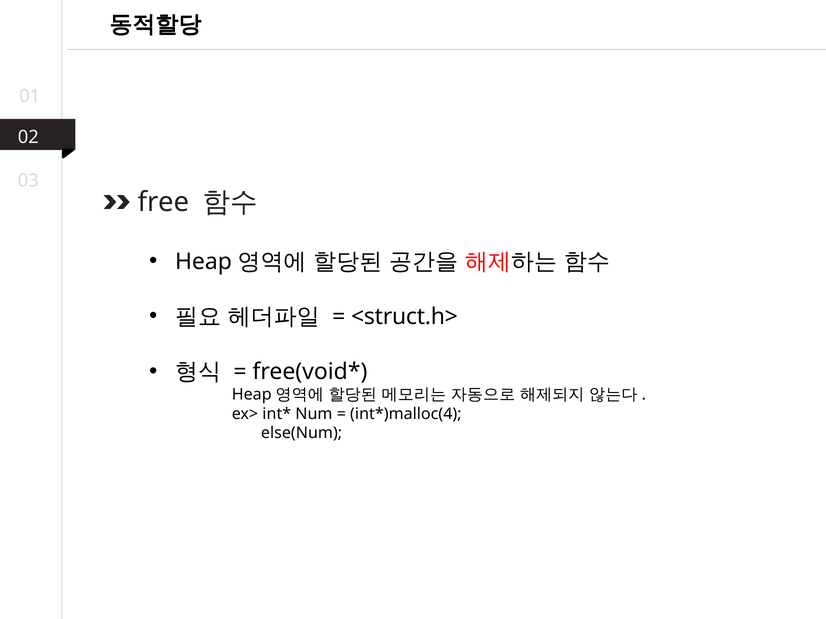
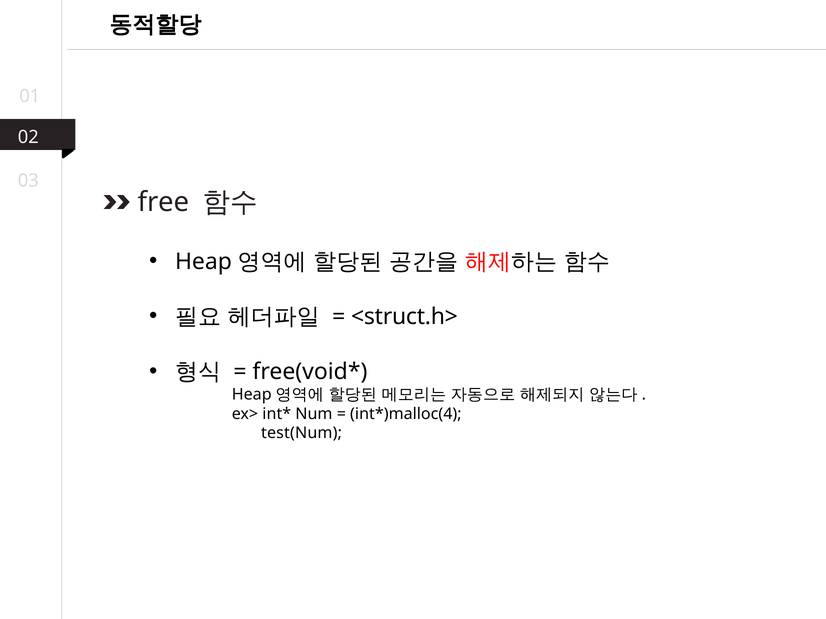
else(Num: else(Num -> test(Num
